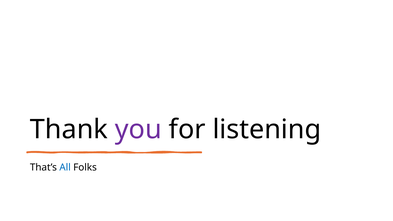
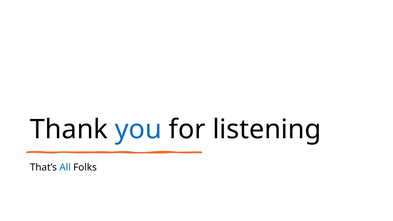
you colour: purple -> blue
